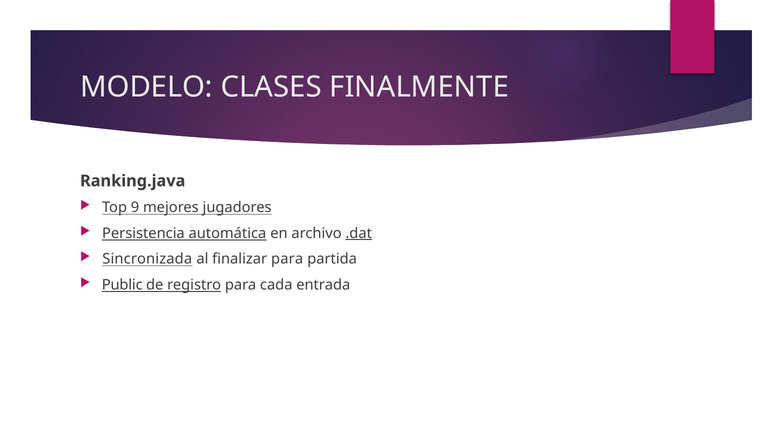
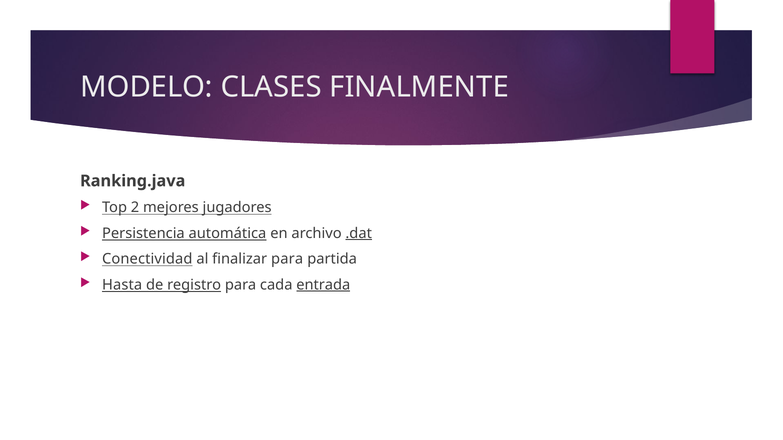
9: 9 -> 2
Sincronizada: Sincronizada -> Conectividad
Public: Public -> Hasta
entrada underline: none -> present
